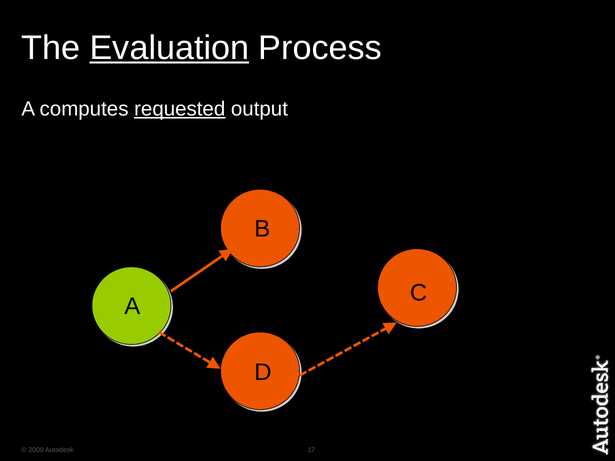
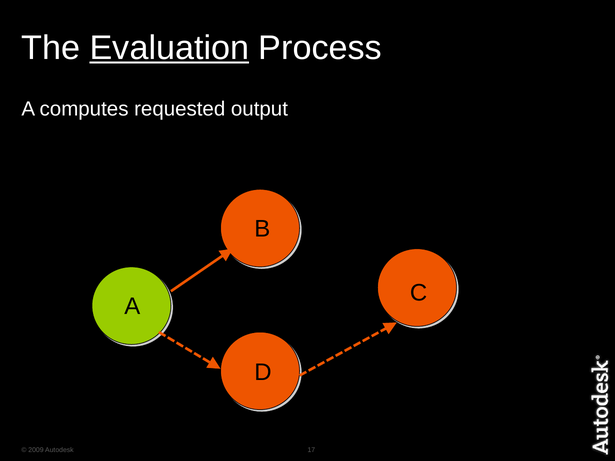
requested underline: present -> none
